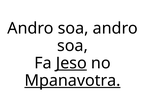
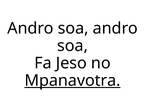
Jeso underline: present -> none
